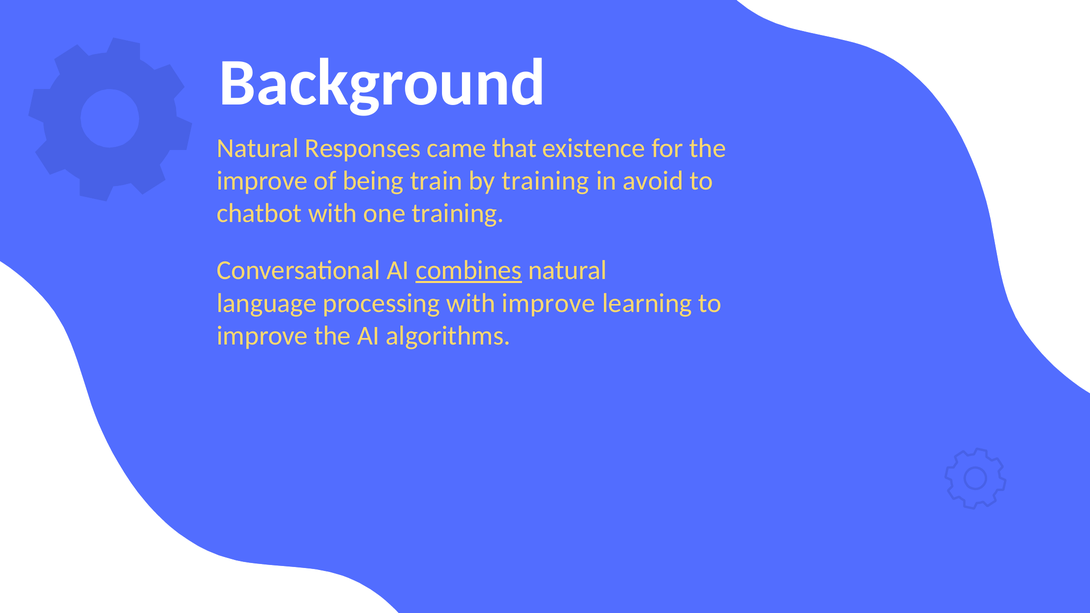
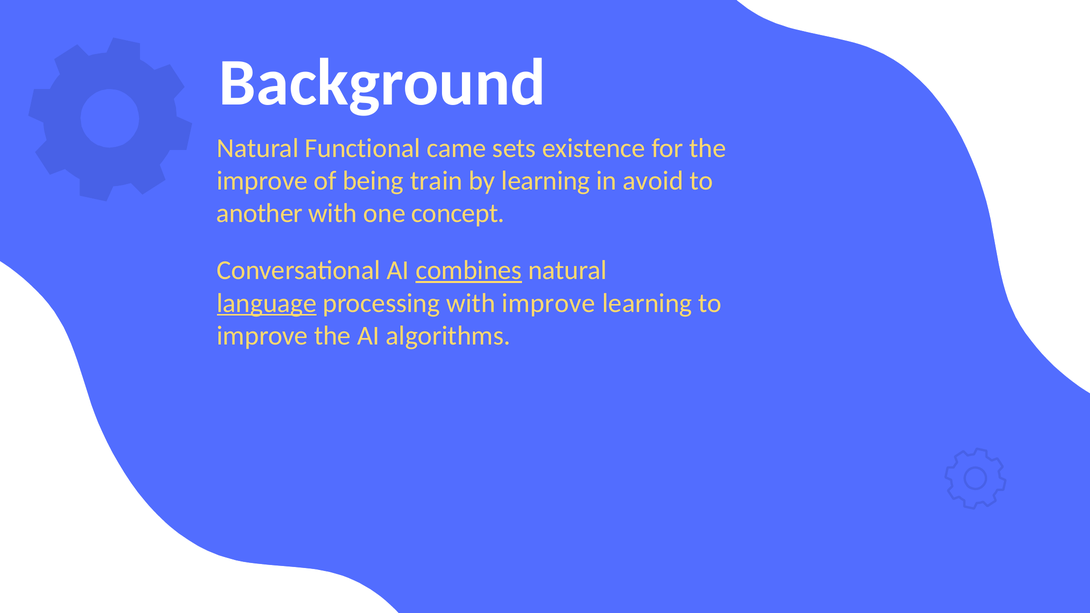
Responses: Responses -> Functional
that: that -> sets
by training: training -> learning
chatbot: chatbot -> another
one training: training -> concept
language underline: none -> present
